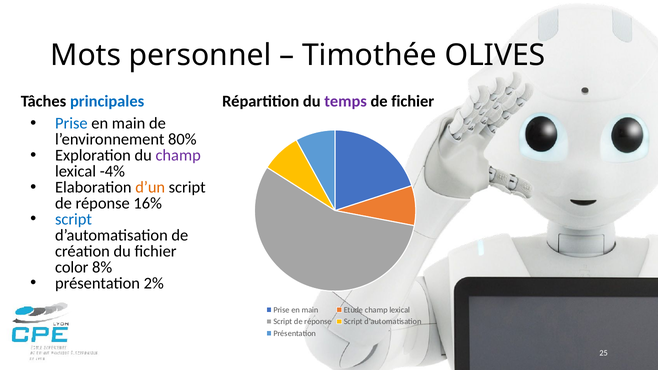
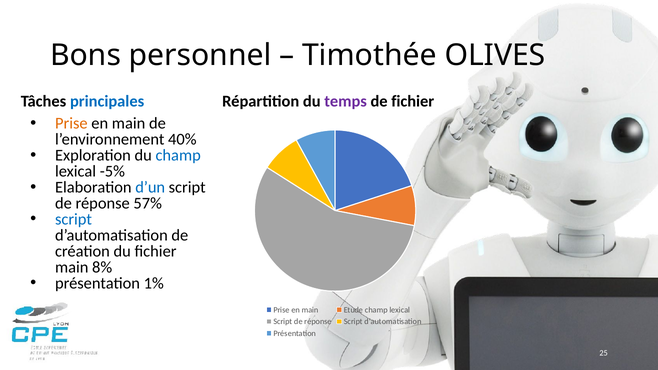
Mots: Mots -> Bons
Prise at (71, 124) colour: blue -> orange
80%: 80% -> 40%
champ at (178, 156) colour: purple -> blue
-4%: -4% -> -5%
d’un colour: orange -> blue
16%: 16% -> 57%
color at (72, 267): color -> main
2%: 2% -> 1%
